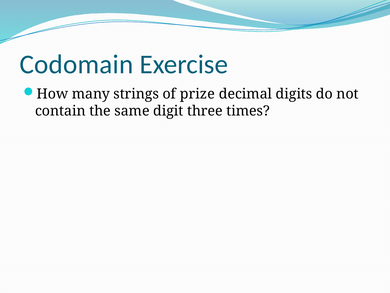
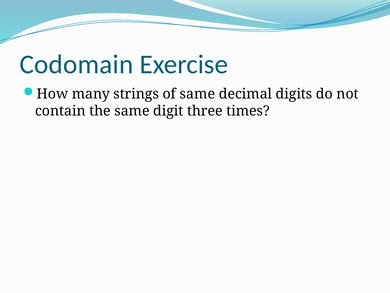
of prize: prize -> same
